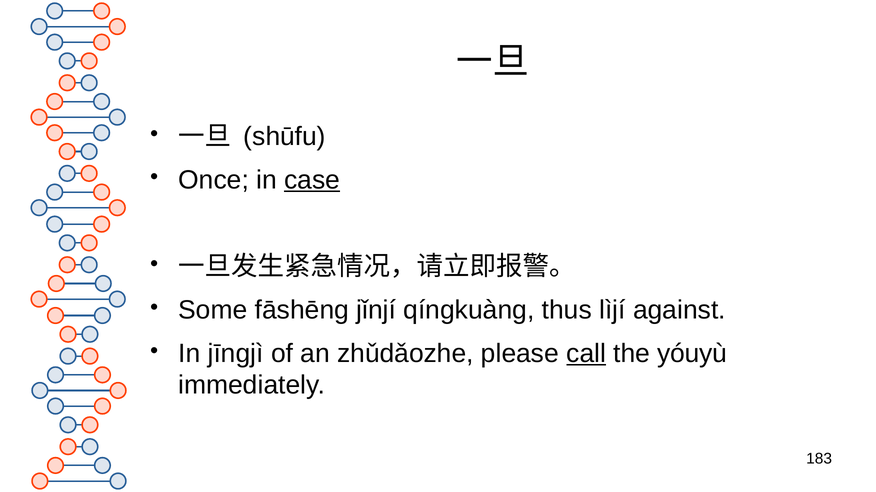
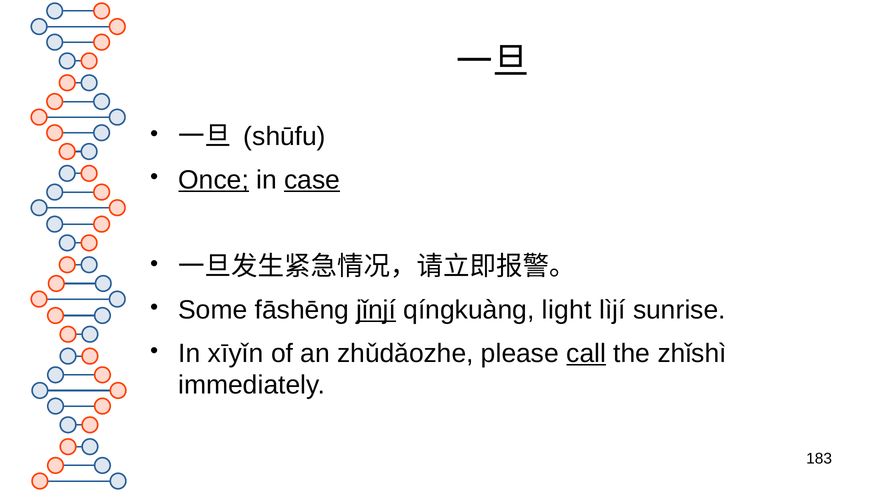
Once underline: none -> present
jǐnjí underline: none -> present
thus: thus -> light
against: against -> sunrise
jīngjì: jīngjì -> xīyǐn
yóuyù: yóuyù -> zhǐshì
